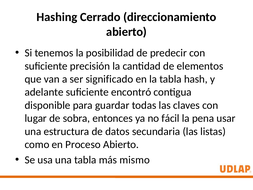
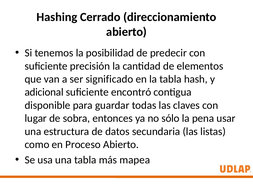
adelante: adelante -> adicional
fácil: fácil -> sólo
mismo: mismo -> mapea
